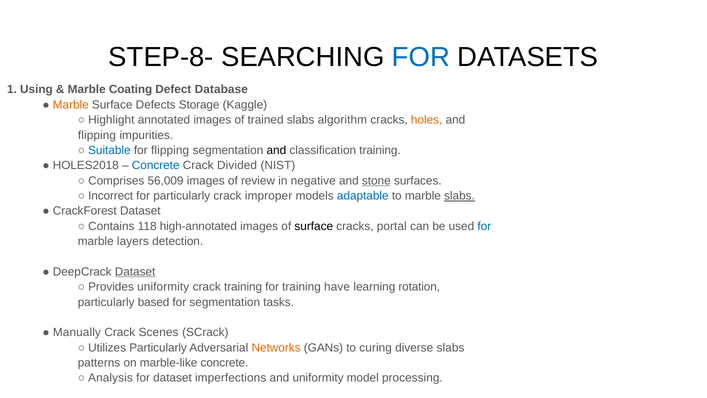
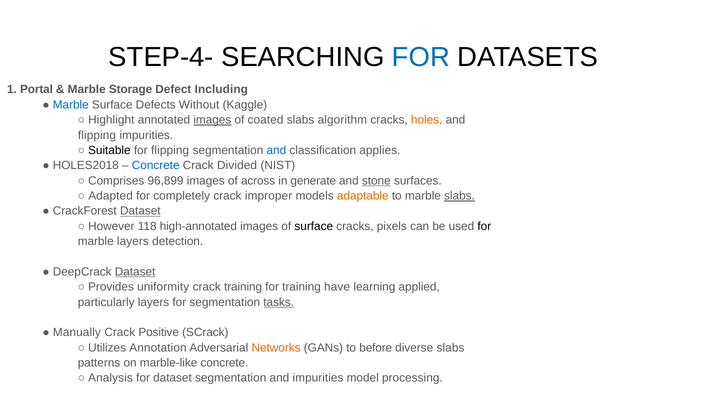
STEP-8-: STEP-8- -> STEP-4-
Using: Using -> Portal
Coating: Coating -> Storage
Database: Database -> Including
Marble at (71, 105) colour: orange -> blue
Storage: Storage -> Without
images at (212, 120) underline: none -> present
trained: trained -> coated
Suitable colour: blue -> black
and at (276, 150) colour: black -> blue
classification training: training -> applies
56,009: 56,009 -> 96,899
review: review -> across
negative: negative -> generate
Incorrect: Incorrect -> Adapted
for particularly: particularly -> completely
adaptable colour: blue -> orange
Dataset at (140, 211) underline: none -> present
Contains: Contains -> However
portal: portal -> pixels
for at (484, 226) colour: blue -> black
rotation: rotation -> applied
particularly based: based -> layers
tasks underline: none -> present
Scenes: Scenes -> Positive
Utilizes Particularly: Particularly -> Annotation
curing: curing -> before
dataset imperfections: imperfections -> segmentation
and uniformity: uniformity -> impurities
